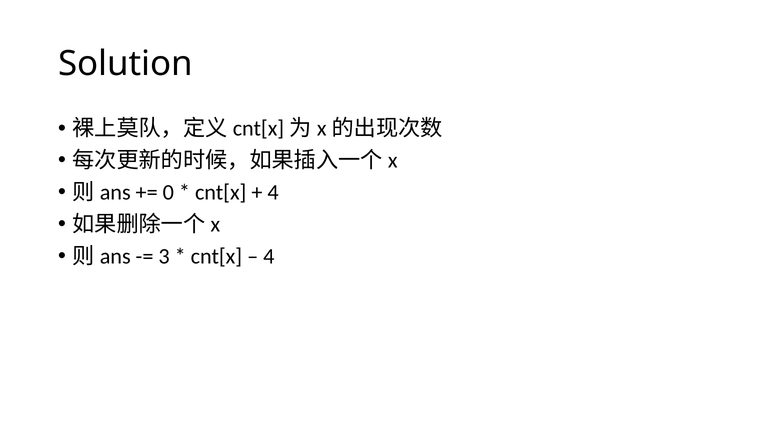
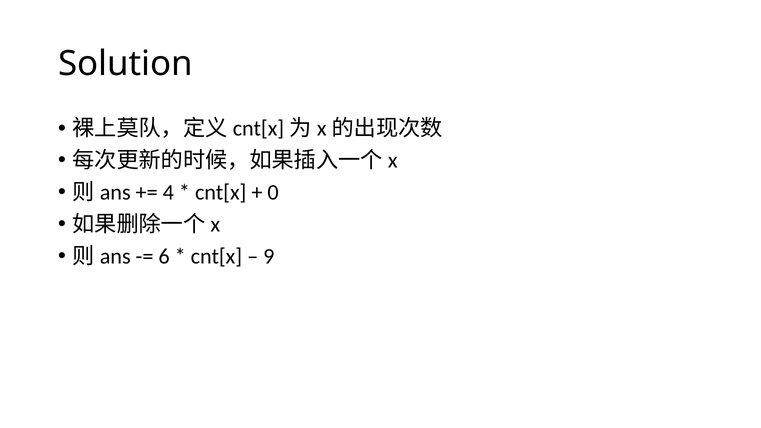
0: 0 -> 4
4 at (273, 192): 4 -> 0
3: 3 -> 6
4 at (269, 256): 4 -> 9
